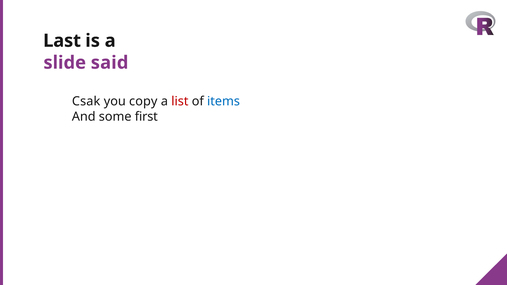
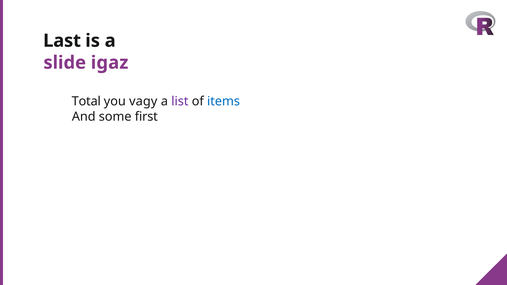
said: said -> igaz
Csak: Csak -> Total
copy: copy -> vagy
list colour: red -> purple
